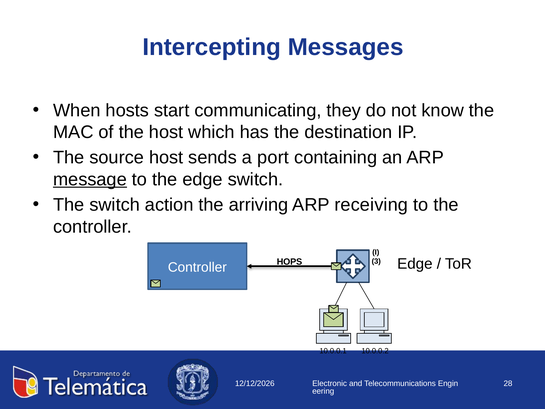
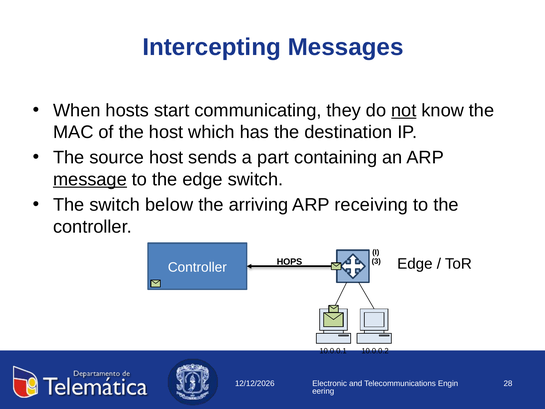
not underline: none -> present
port: port -> part
action: action -> below
